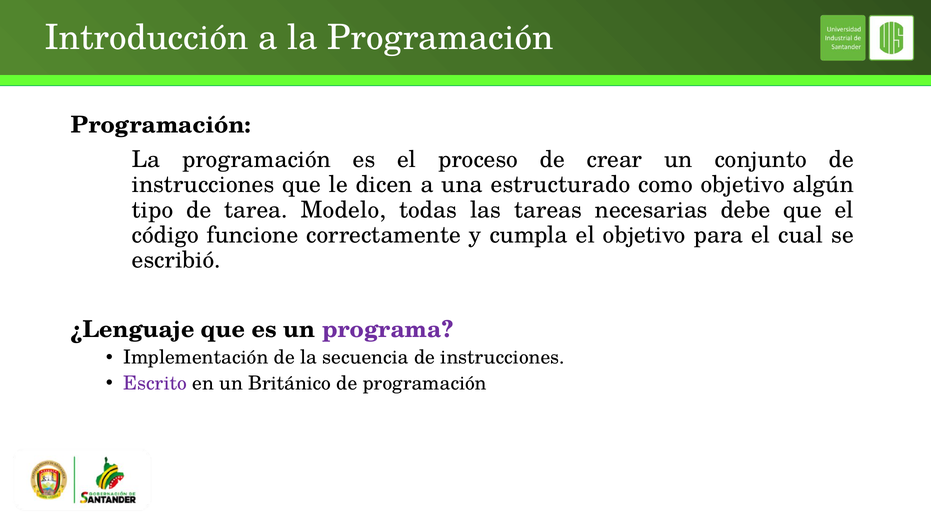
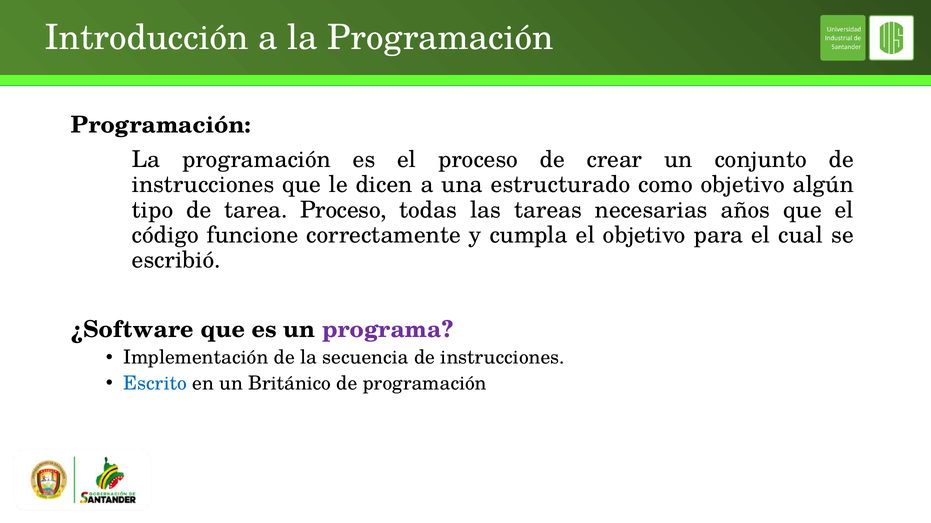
tarea Modelo: Modelo -> Proceso
debe: debe -> años
¿Lenguaje: ¿Lenguaje -> ¿Software
Escrito colour: purple -> blue
